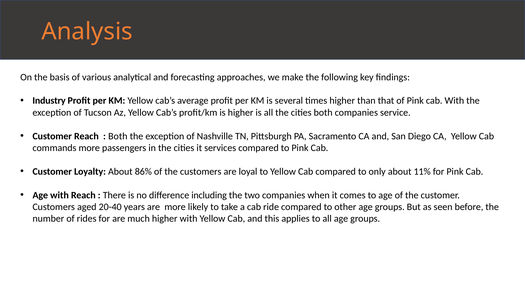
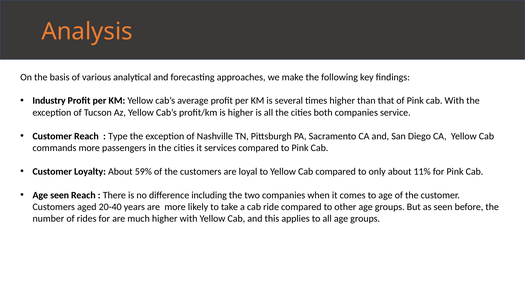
Both at (118, 136): Both -> Type
86%: 86% -> 59%
Age with: with -> seen
